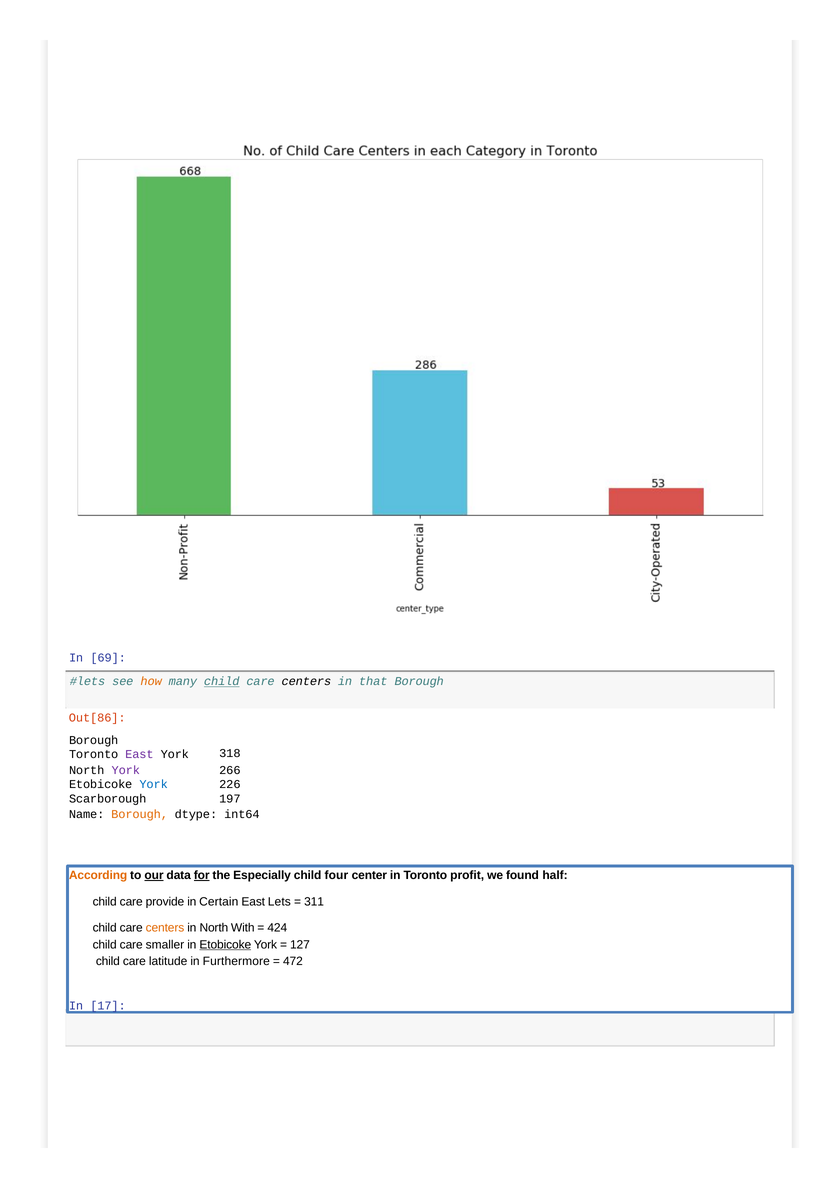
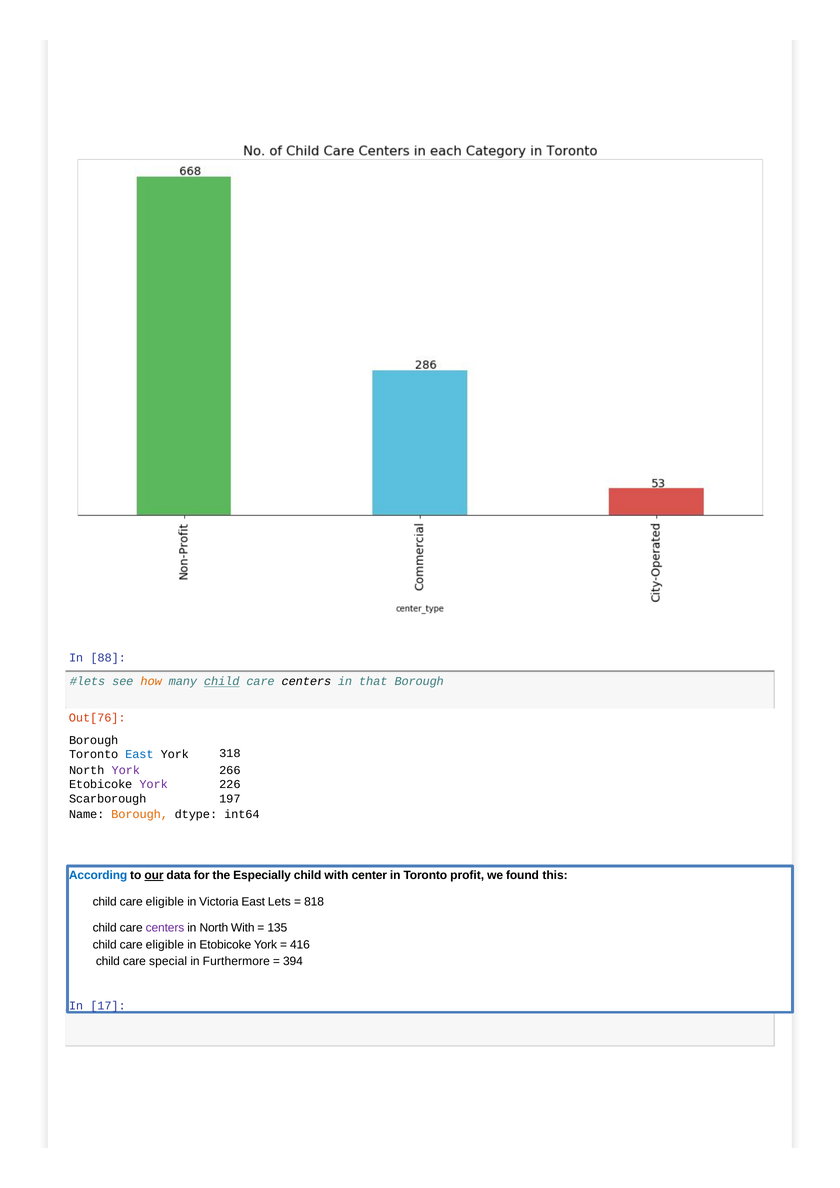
69: 69 -> 88
Out[86: Out[86 -> Out[76
East at (139, 755) colour: purple -> blue
York at (154, 785) colour: blue -> purple
According colour: orange -> blue
for underline: present -> none
child four: four -> with
half: half -> this
provide at (165, 902): provide -> eligible
Certain: Certain -> Victoria
311: 311 -> 818
centers at (165, 928) colour: orange -> purple
424: 424 -> 135
smaller at (165, 945): smaller -> eligible
Etobicoke at (225, 945) underline: present -> none
127: 127 -> 416
latitude: latitude -> special
472: 472 -> 394
